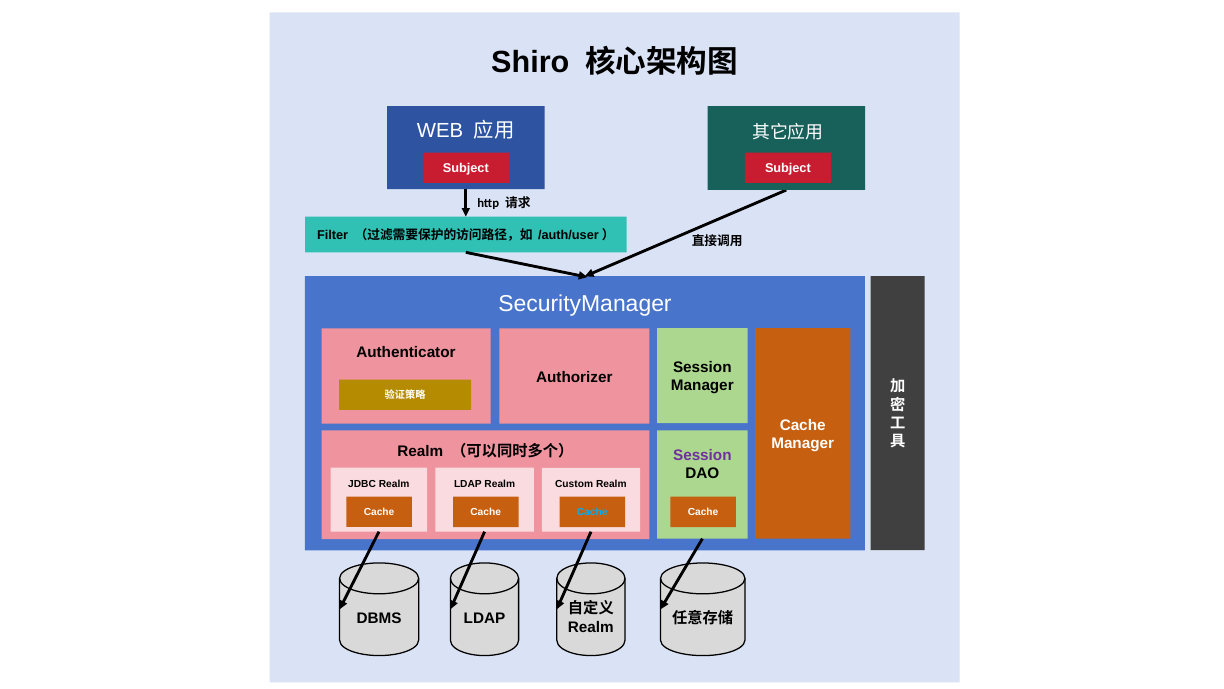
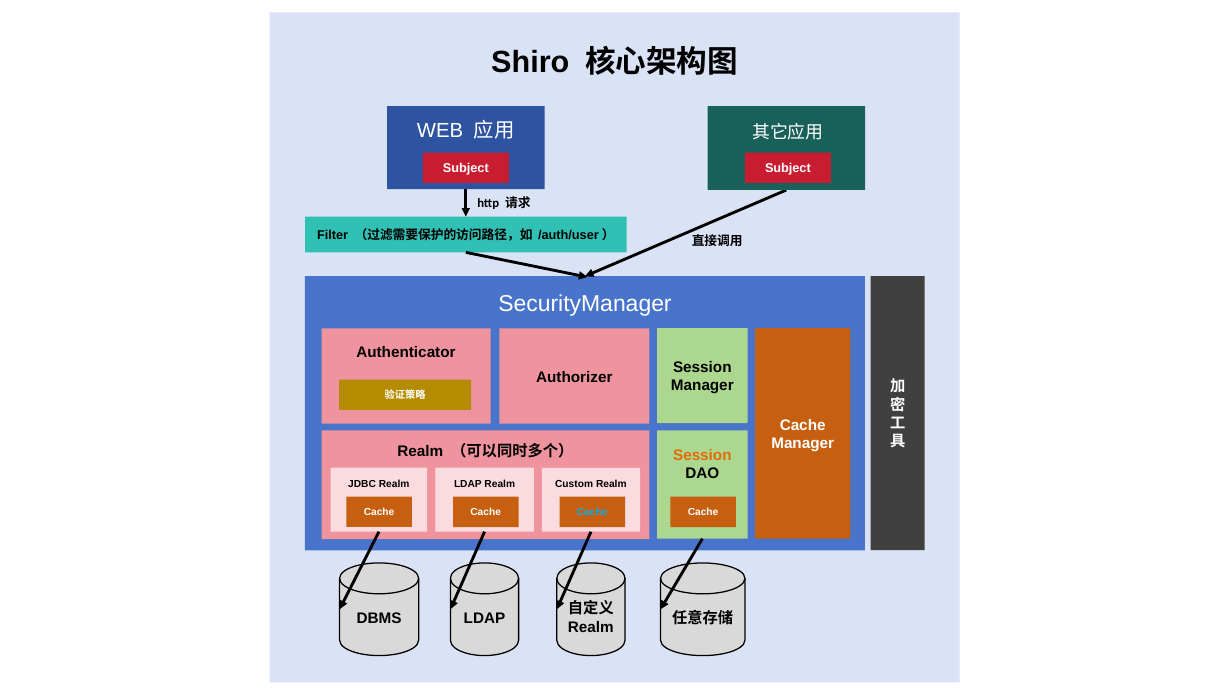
Session at (702, 455) colour: purple -> orange
